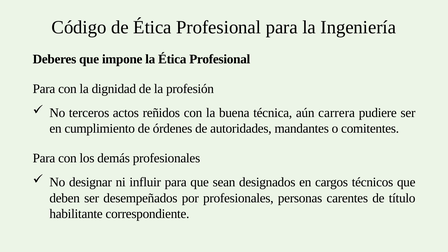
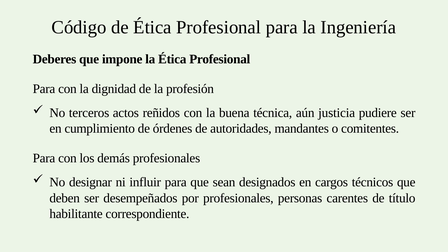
carrera: carrera -> justicia
